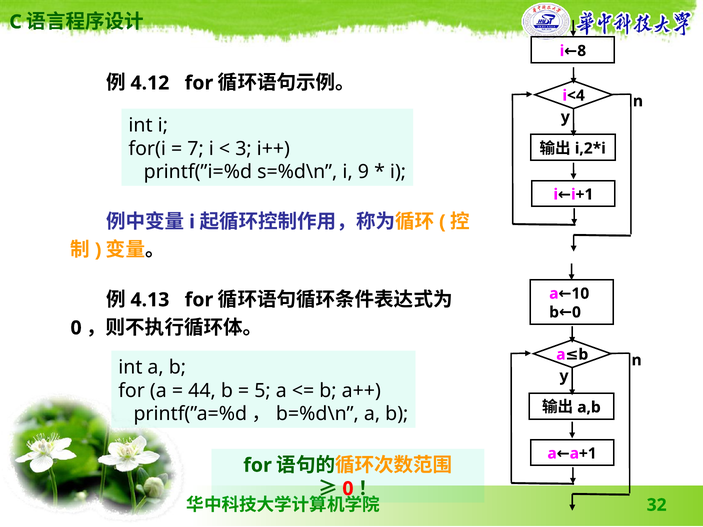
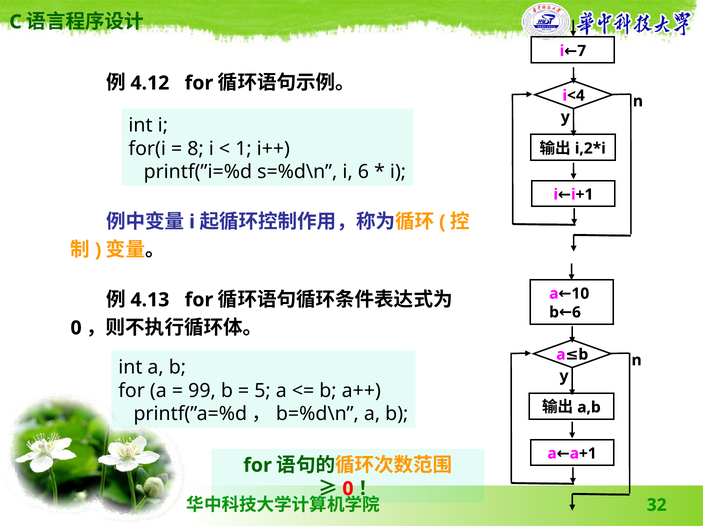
8: 8 -> 7
7: 7 -> 8
3: 3 -> 1
i 9: 9 -> 6
b 0: 0 -> 6
44: 44 -> 99
